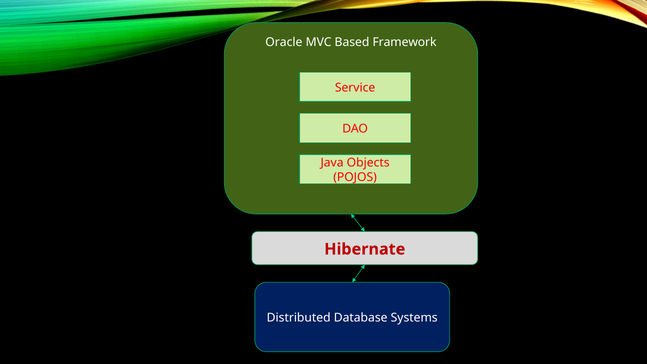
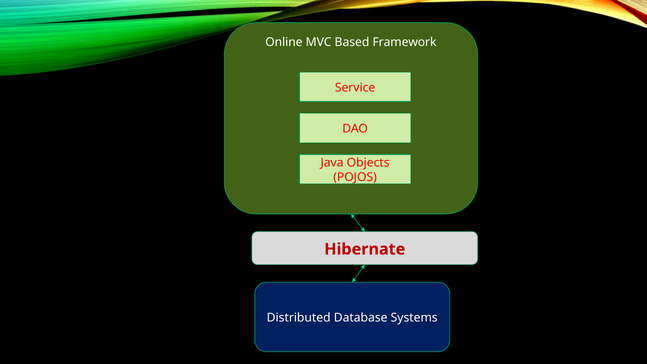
Oracle: Oracle -> Online
